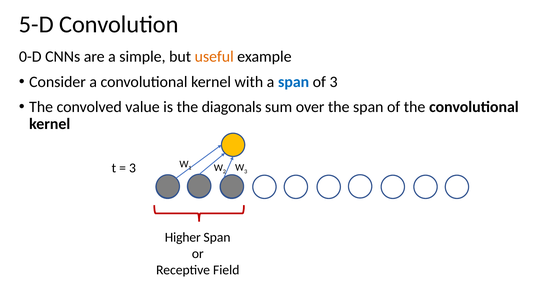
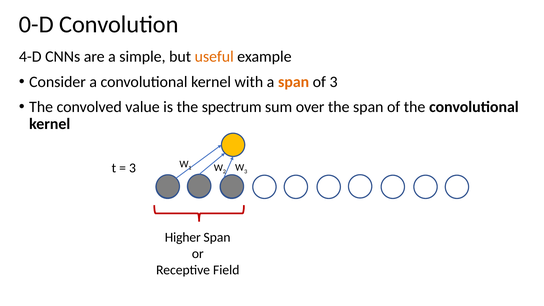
5-D: 5-D -> 0-D
0-D: 0-D -> 4-D
span at (294, 82) colour: blue -> orange
diagonals: diagonals -> spectrum
